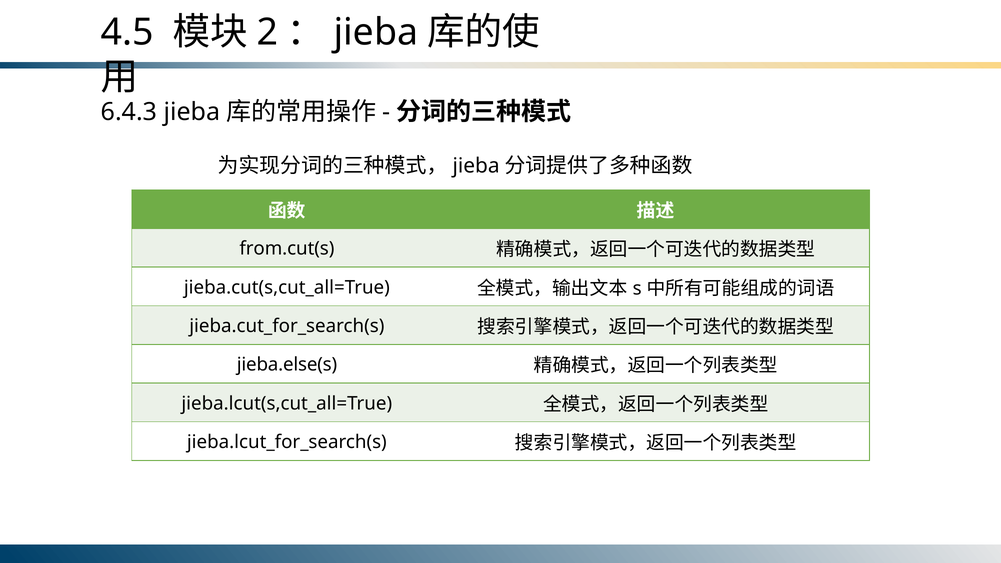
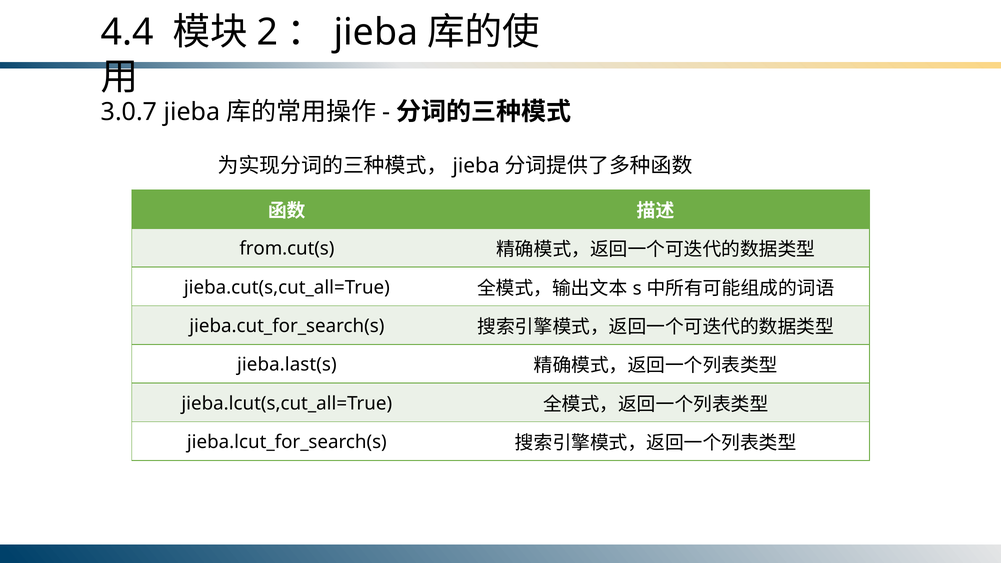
4.5: 4.5 -> 4.4
6.4.3: 6.4.3 -> 3.0.7
jieba.else(s: jieba.else(s -> jieba.last(s
